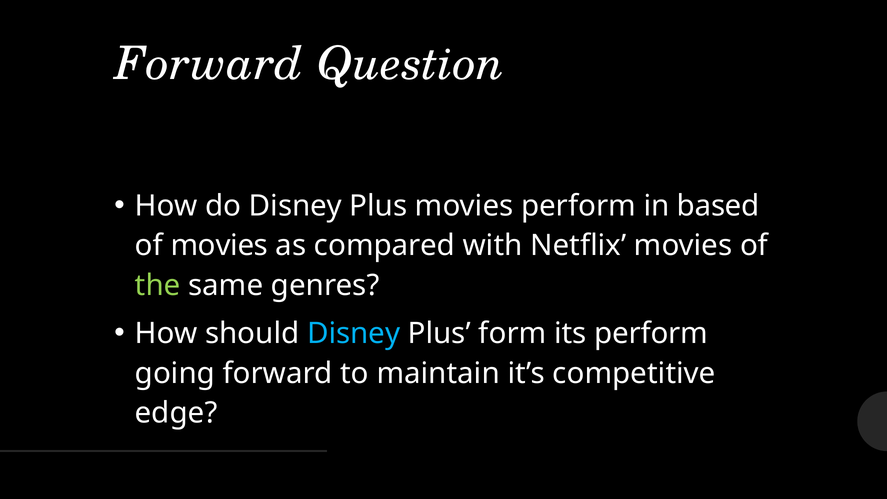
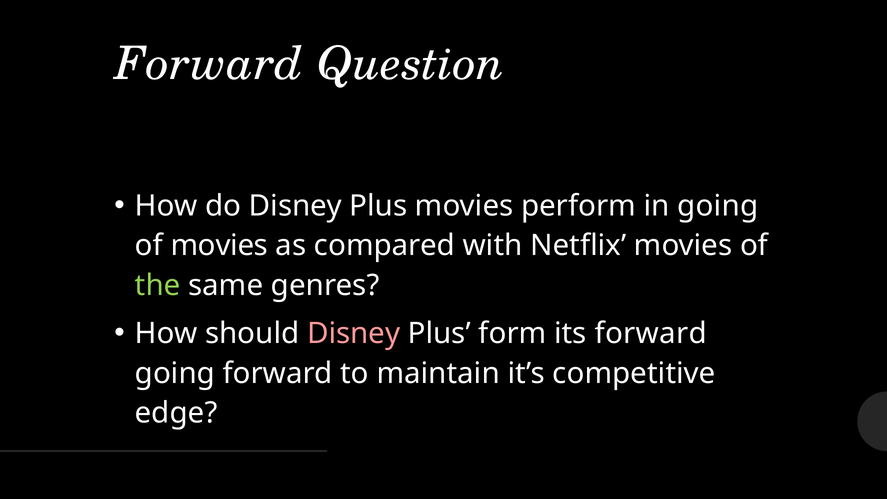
in based: based -> going
Disney at (354, 333) colour: light blue -> pink
its perform: perform -> forward
